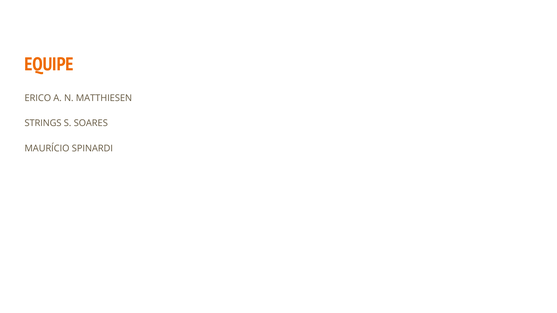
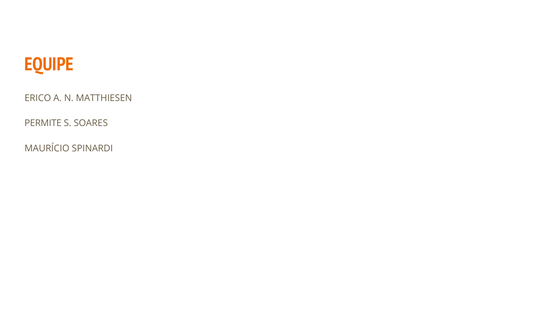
STRINGS: STRINGS -> PERMITE
